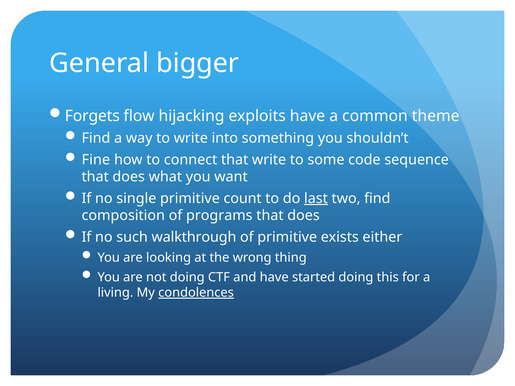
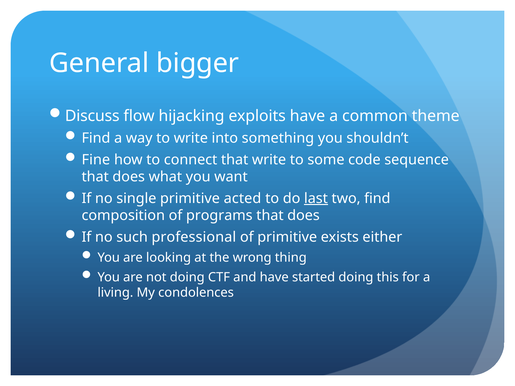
Forgets: Forgets -> Discuss
count: count -> acted
walkthrough: walkthrough -> professional
condolences underline: present -> none
